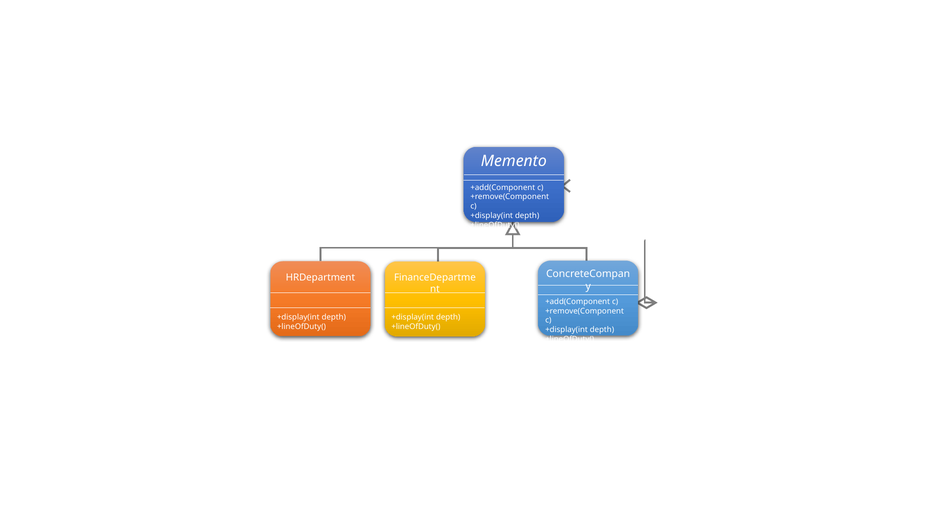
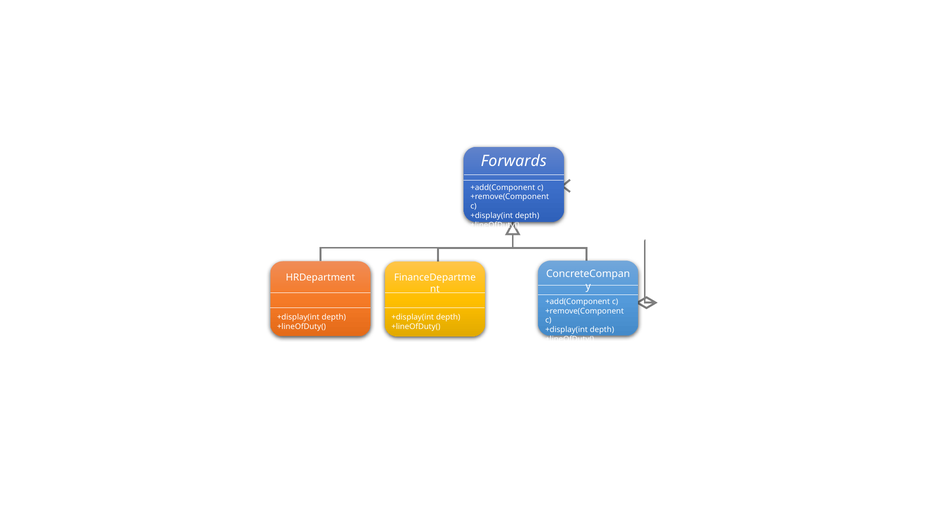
Memento: Memento -> Forwards
